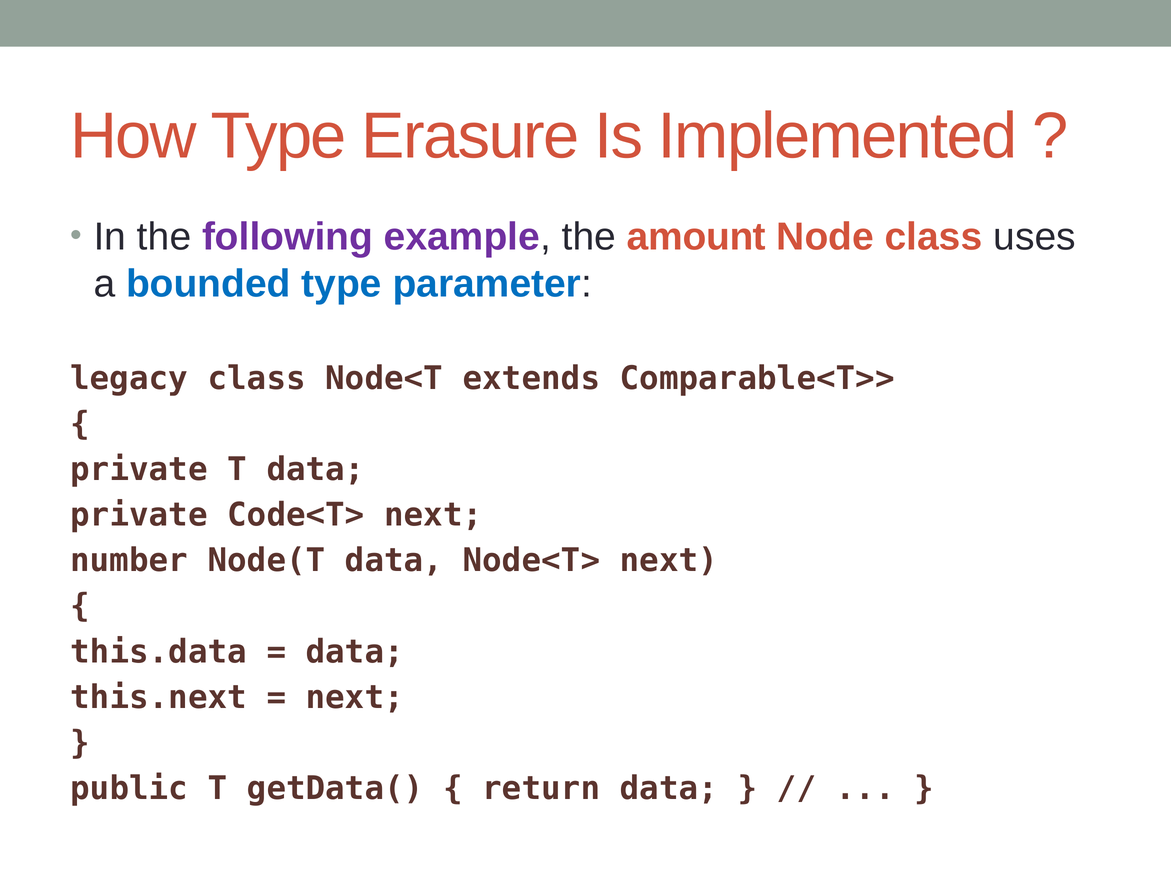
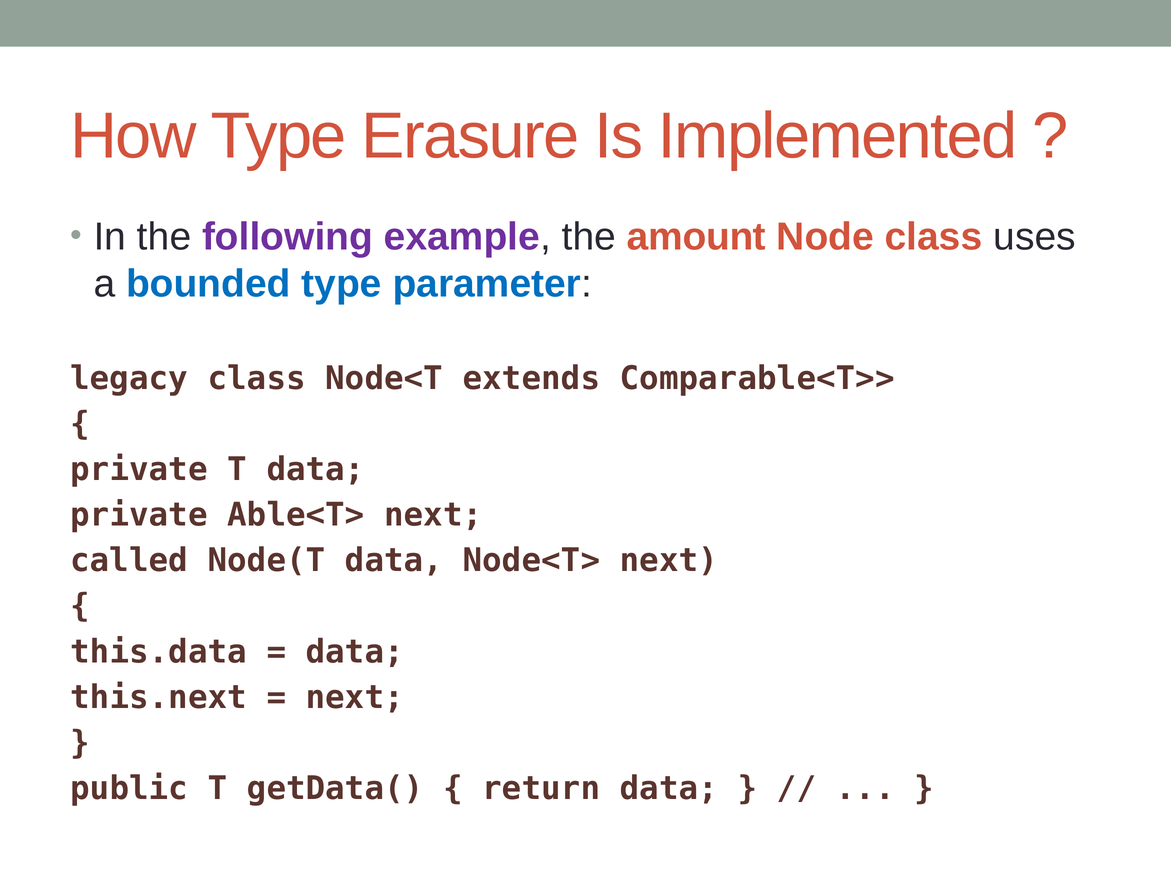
Code<T>: Code<T> -> Able<T>
number: number -> called
